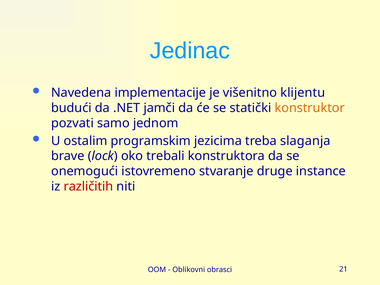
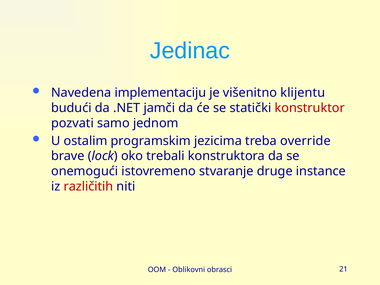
implementacije: implementacije -> implementaciju
konstruktor colour: orange -> red
slaganja: slaganja -> override
